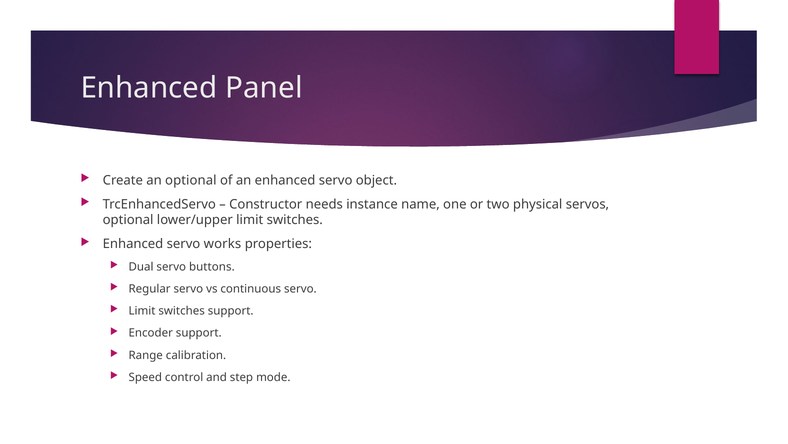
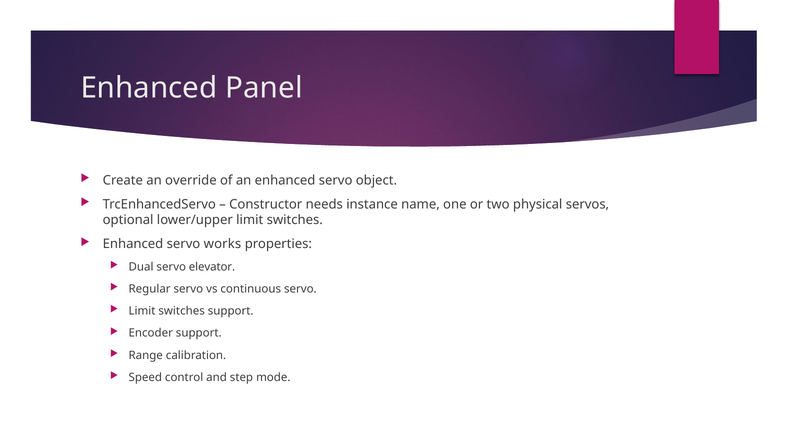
an optional: optional -> override
buttons: buttons -> elevator
